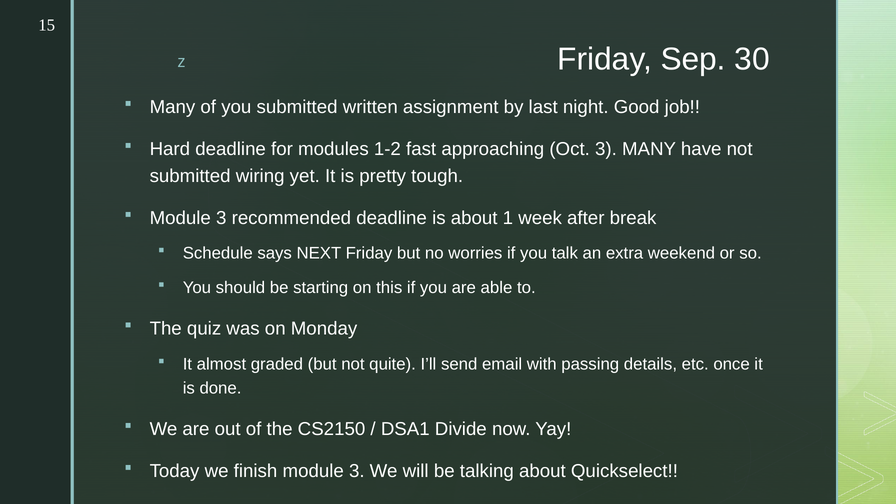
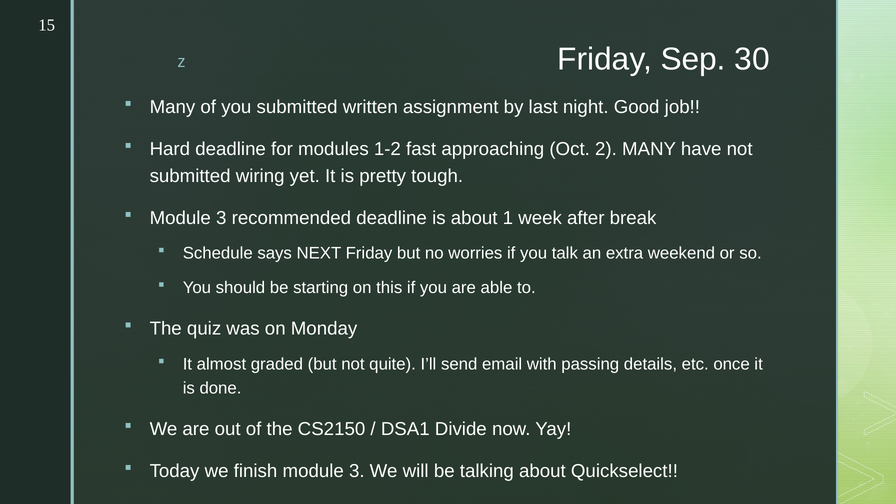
Oct 3: 3 -> 2
